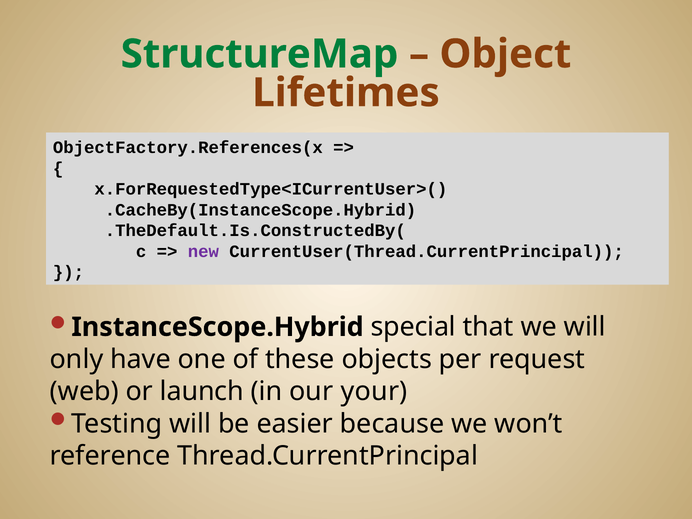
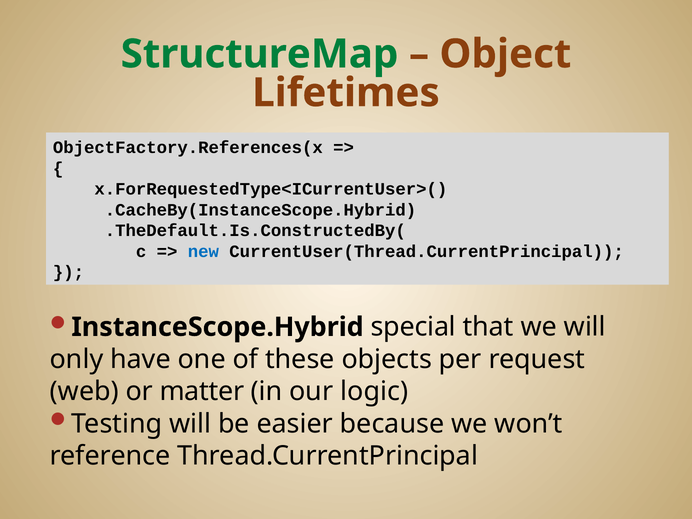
new colour: purple -> blue
launch: launch -> matter
your: your -> logic
